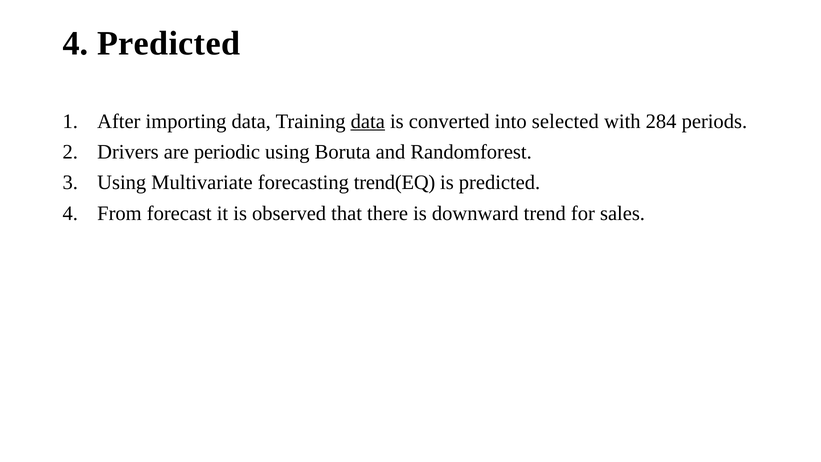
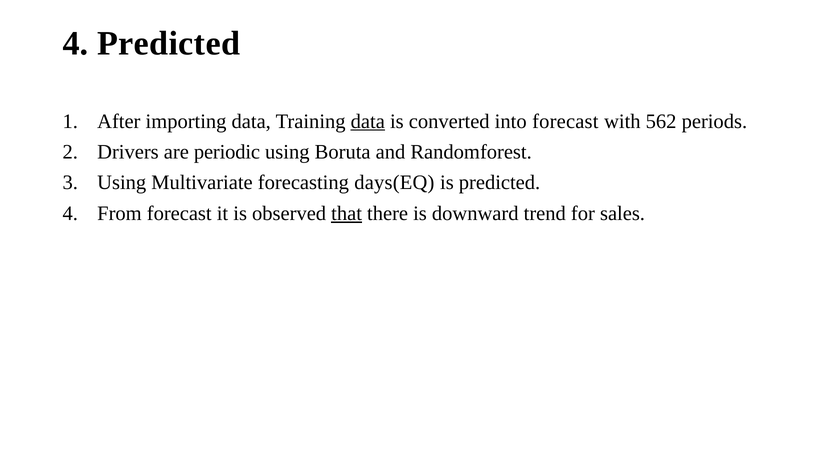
into selected: selected -> forecast
284: 284 -> 562
trend(EQ: trend(EQ -> days(EQ
that underline: none -> present
